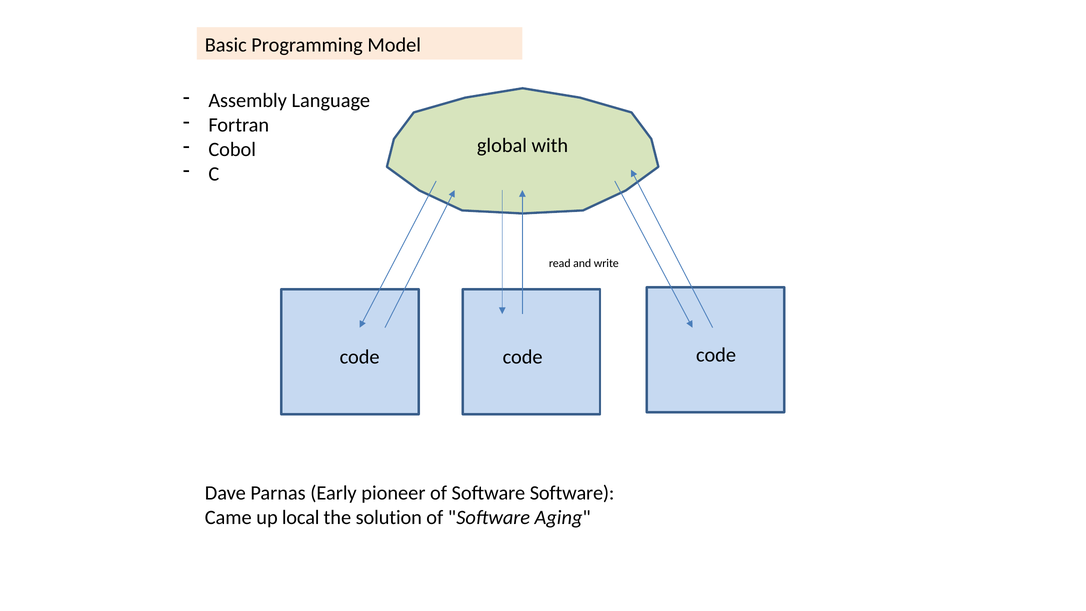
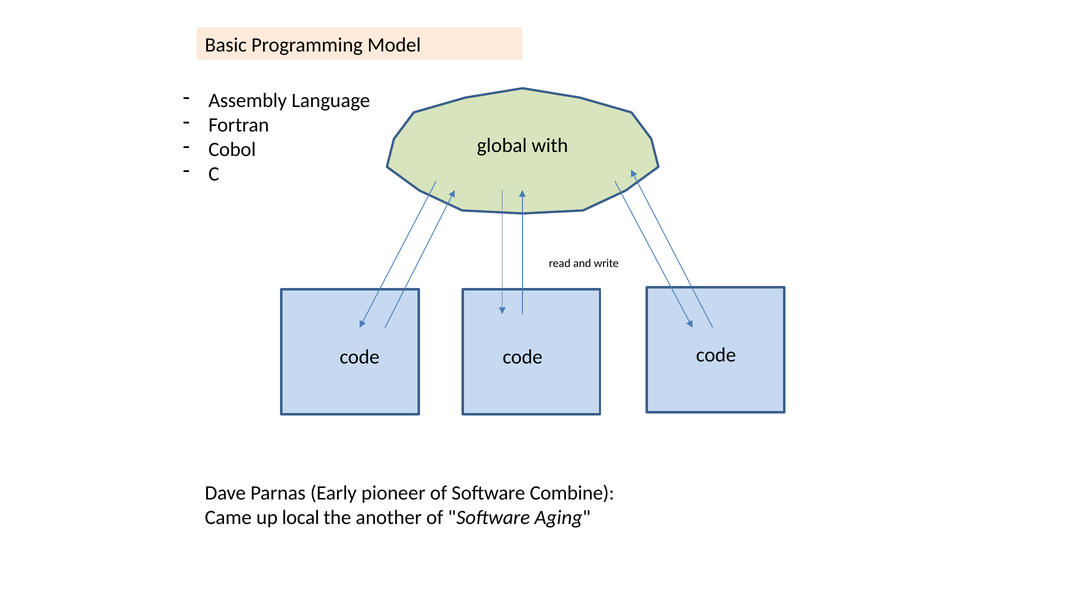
Software Software: Software -> Combine
solution: solution -> another
